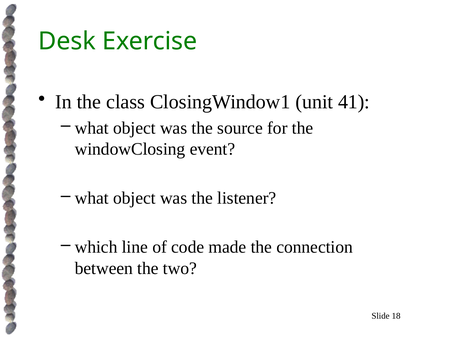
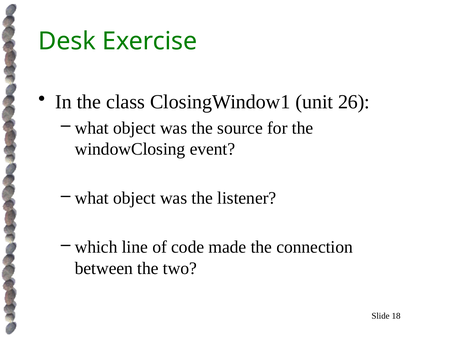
41: 41 -> 26
